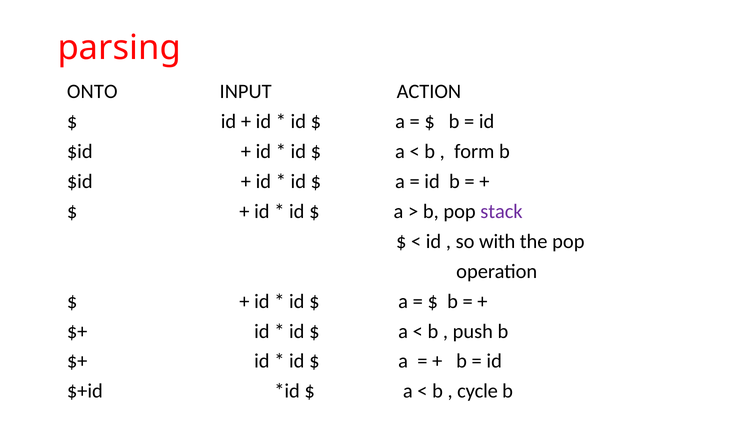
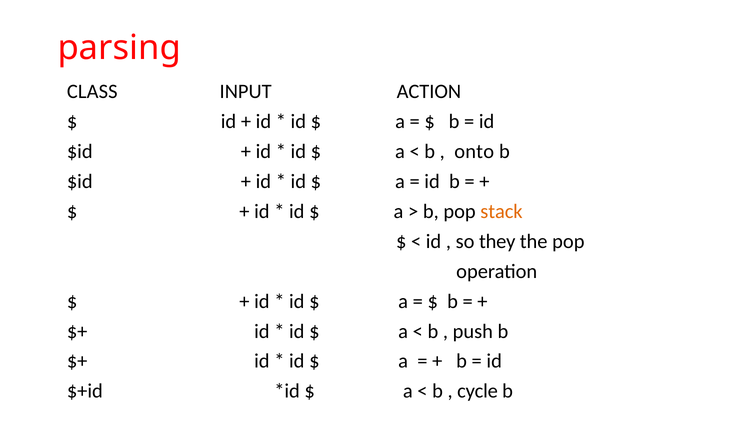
ONTO: ONTO -> CLASS
form: form -> onto
stack colour: purple -> orange
with: with -> they
